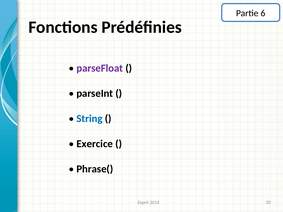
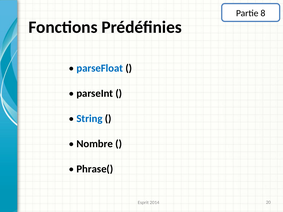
6: 6 -> 8
parseFloat colour: purple -> blue
Exercice: Exercice -> Nombre
